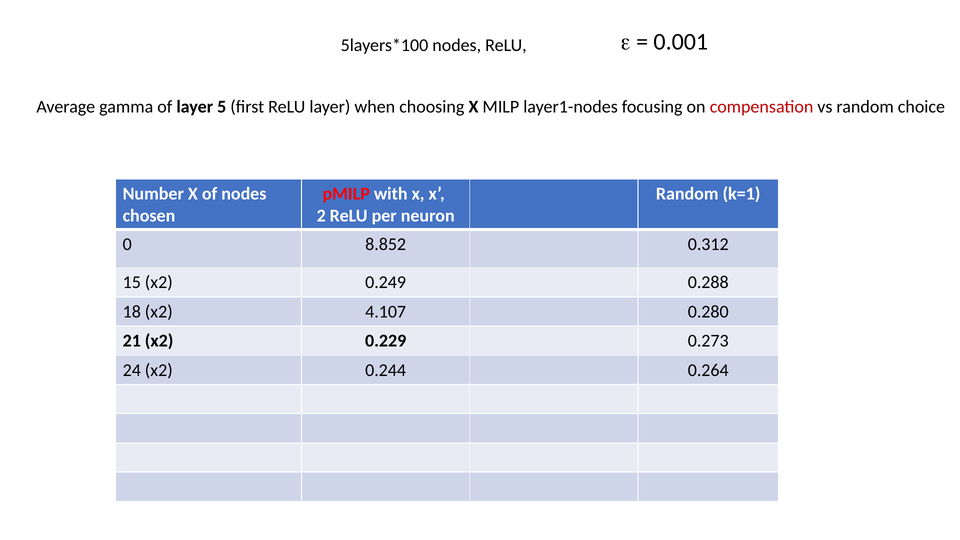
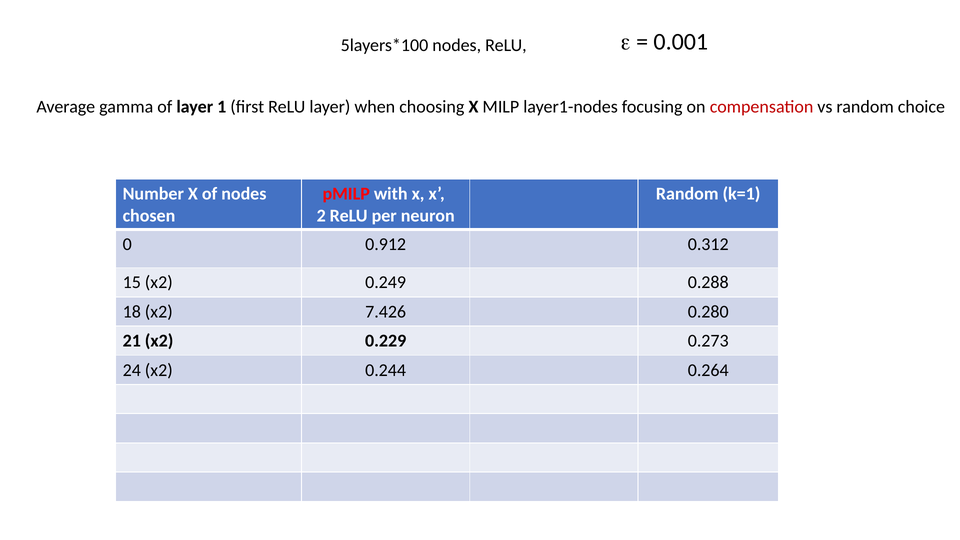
5: 5 -> 1
8.852: 8.852 -> 0.912
4.107: 4.107 -> 7.426
